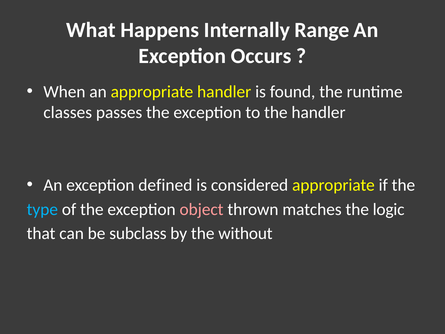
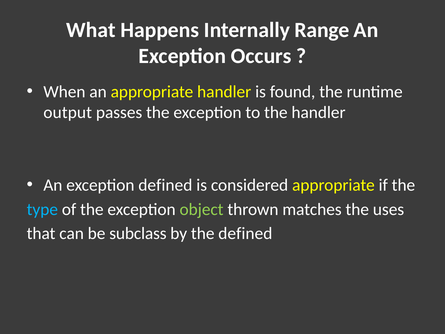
classes: classes -> output
object colour: pink -> light green
logic: logic -> uses
the without: without -> defined
